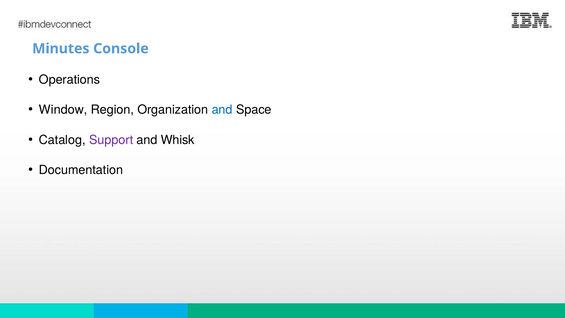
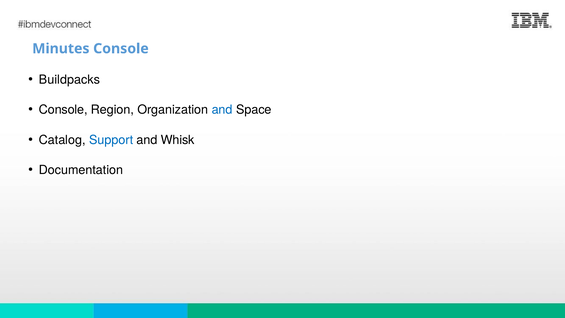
Operations: Operations -> Buildpacks
Window at (63, 110): Window -> Console
Support colour: purple -> blue
